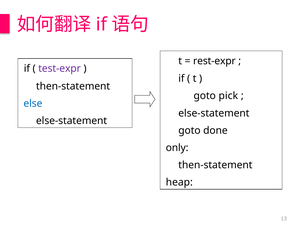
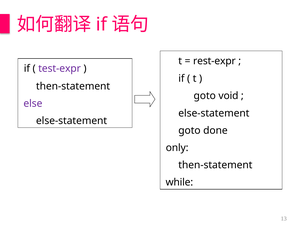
pick: pick -> void
else colour: blue -> purple
heap: heap -> while
